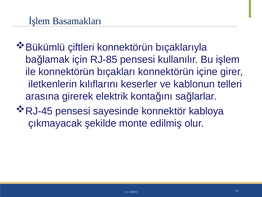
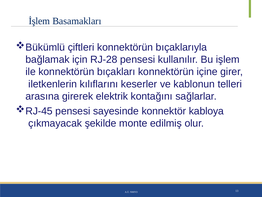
RJ-85: RJ-85 -> RJ-28
